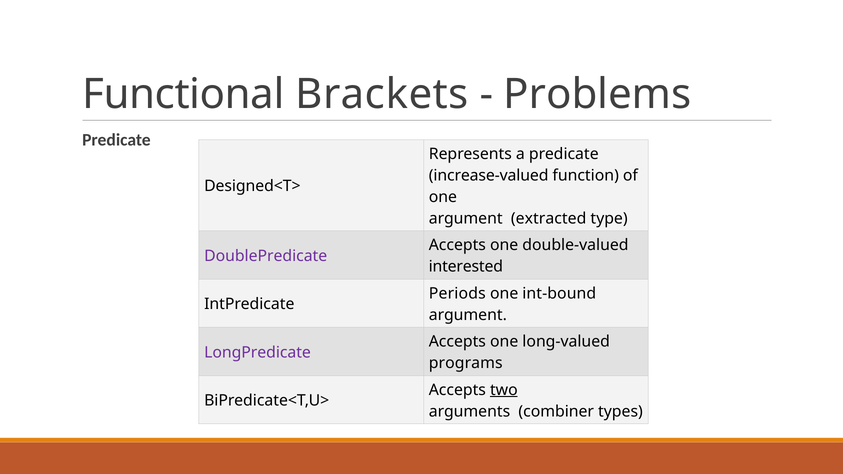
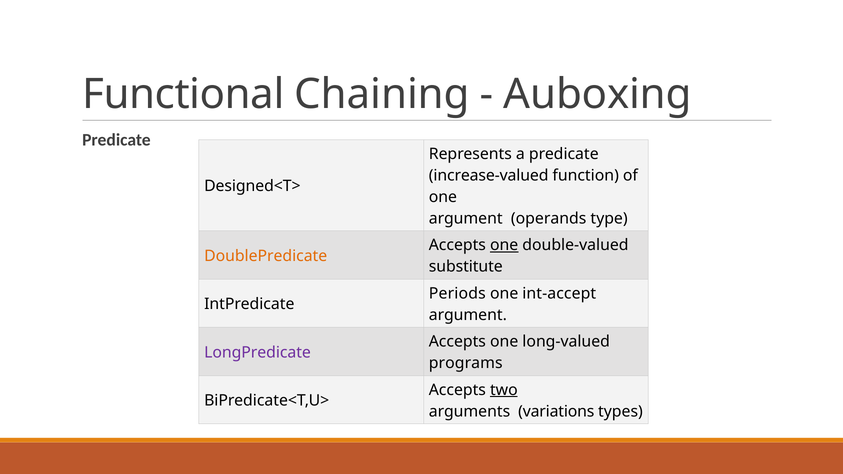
Brackets: Brackets -> Chaining
Problems: Problems -> Auboxing
extracted: extracted -> operands
one at (504, 245) underline: none -> present
DoublePredicate colour: purple -> orange
interested: interested -> substitute
int-bound: int-bound -> int-accept
combiner: combiner -> variations
